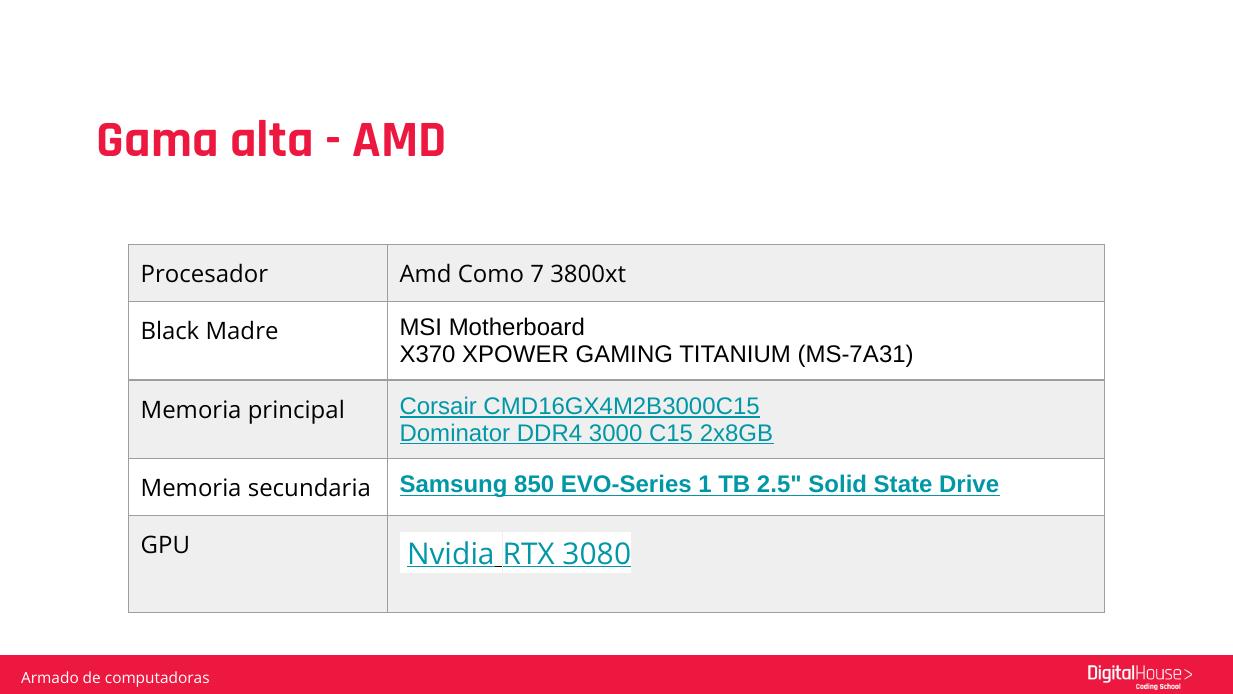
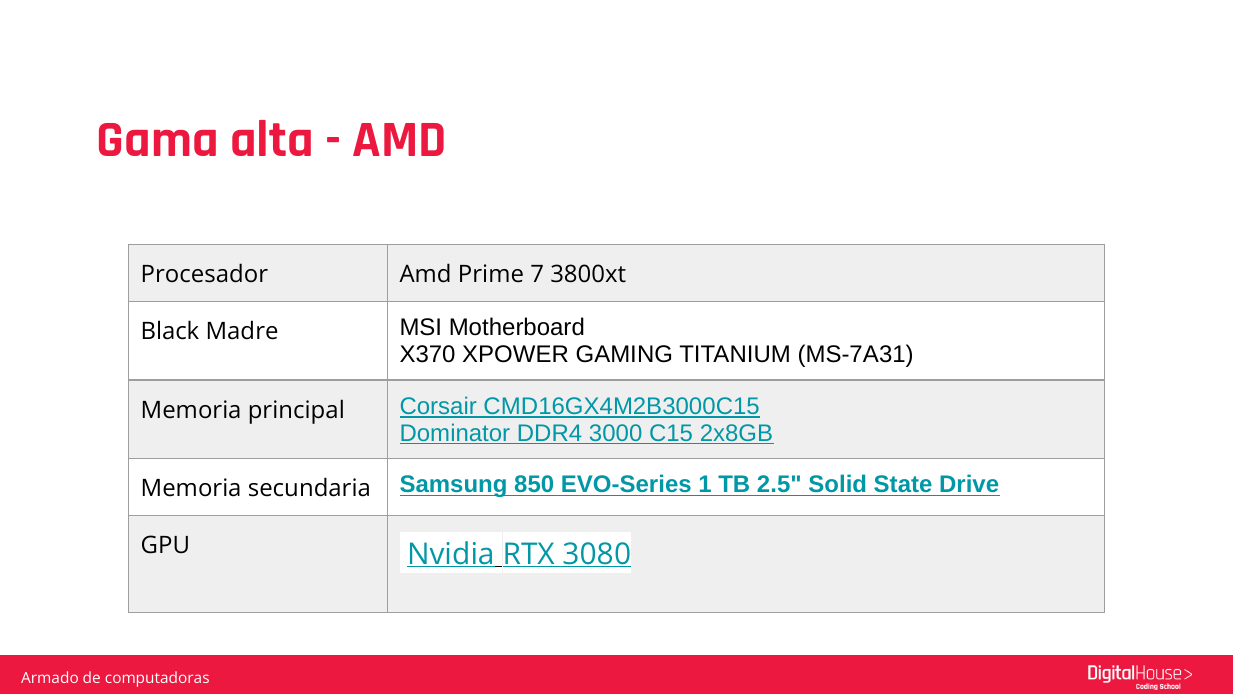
Como: Como -> Prime
